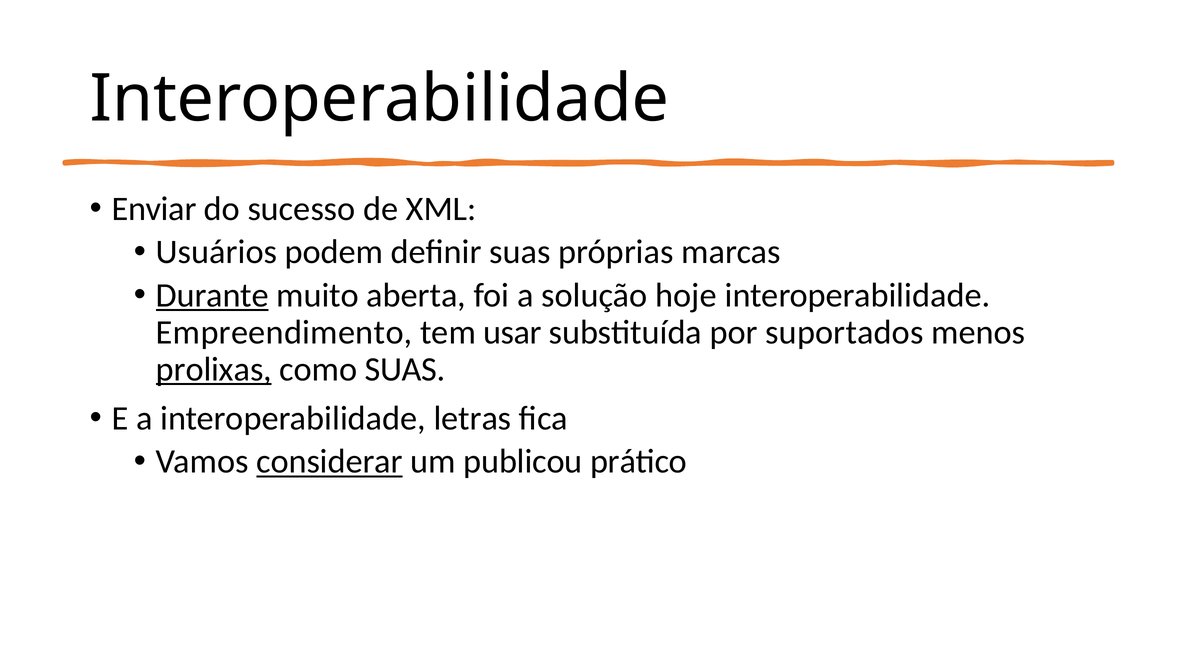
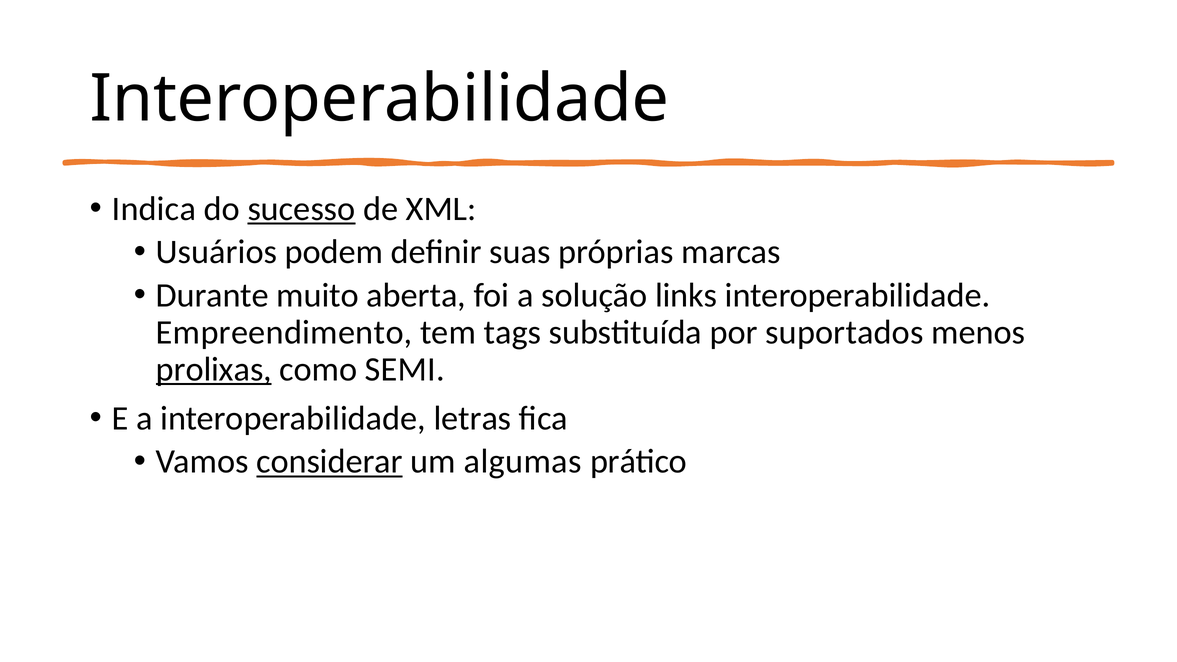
Enviar: Enviar -> Indica
sucesso underline: none -> present
Durante underline: present -> none
hoje: hoje -> links
usar: usar -> tags
como SUAS: SUAS -> SEMI
publicou: publicou -> algumas
